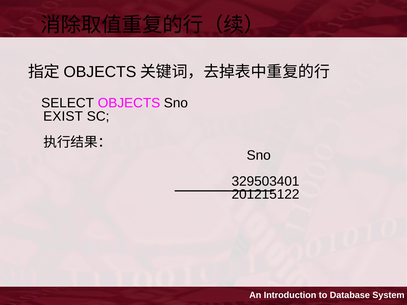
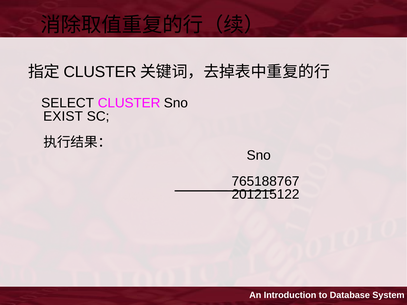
OBJECTS at (100, 72): OBJECTS -> CLUSTER
SELECT OBJECTS: OBJECTS -> CLUSTER
329503401: 329503401 -> 765188767
